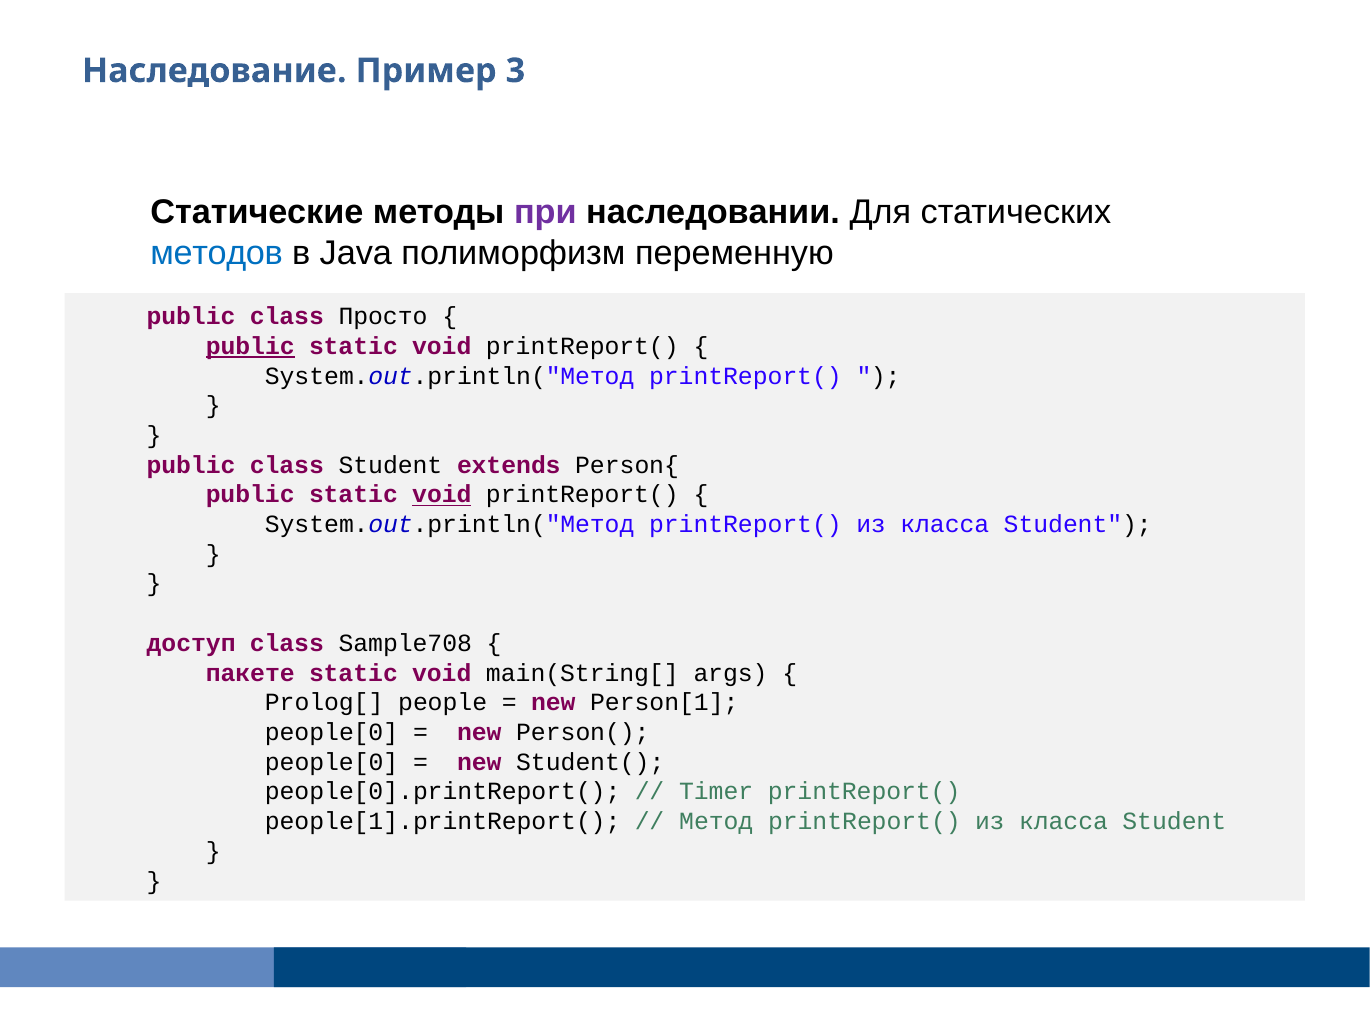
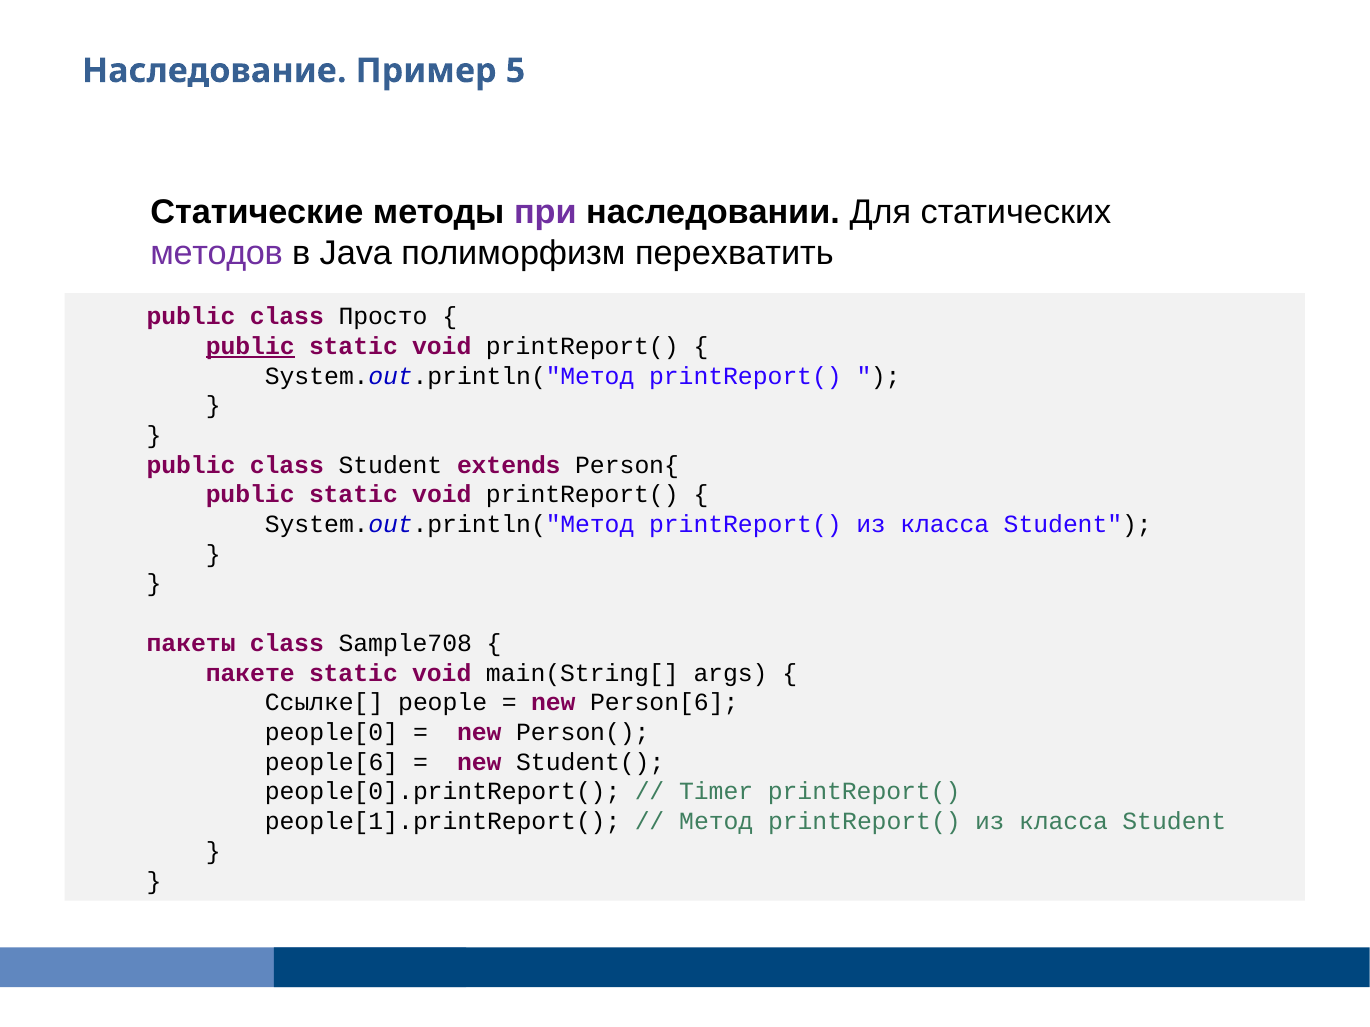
3: 3 -> 5
методов colour: blue -> purple
переменную: переменную -> перехватить
void at (442, 495) underline: present -> none
доступ: доступ -> пакеты
Prolog[: Prolog[ -> Ссылке[
Person[1: Person[1 -> Person[6
people[0 at (332, 762): people[0 -> people[6
